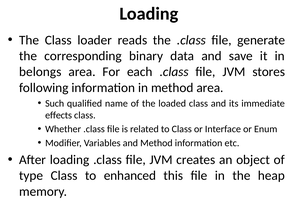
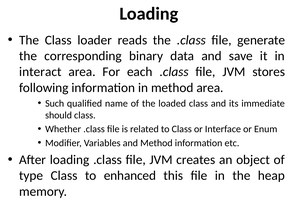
belongs: belongs -> interact
effects: effects -> should
